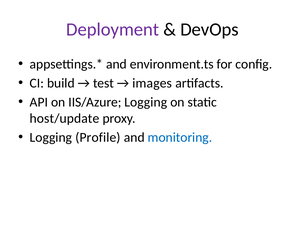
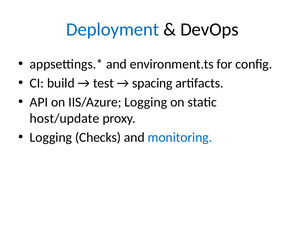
Deployment colour: purple -> blue
images: images -> spacing
Profile: Profile -> Checks
